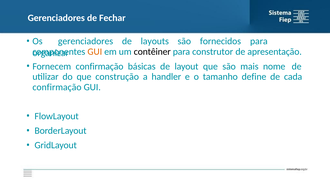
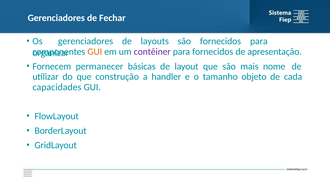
contêiner colour: black -> purple
para construtor: construtor -> fornecidos
Fornecem confirmação: confirmação -> permanecer
define: define -> objeto
confirmação at (57, 87): confirmação -> capacidades
